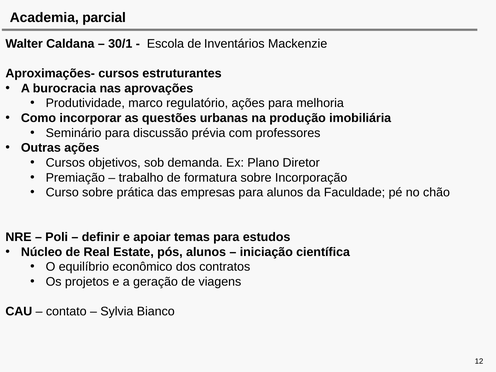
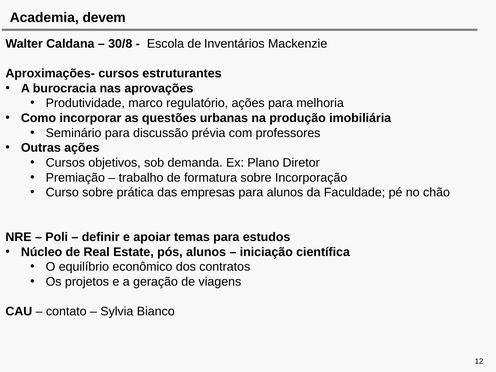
parcial: parcial -> devem
30/1: 30/1 -> 30/8
